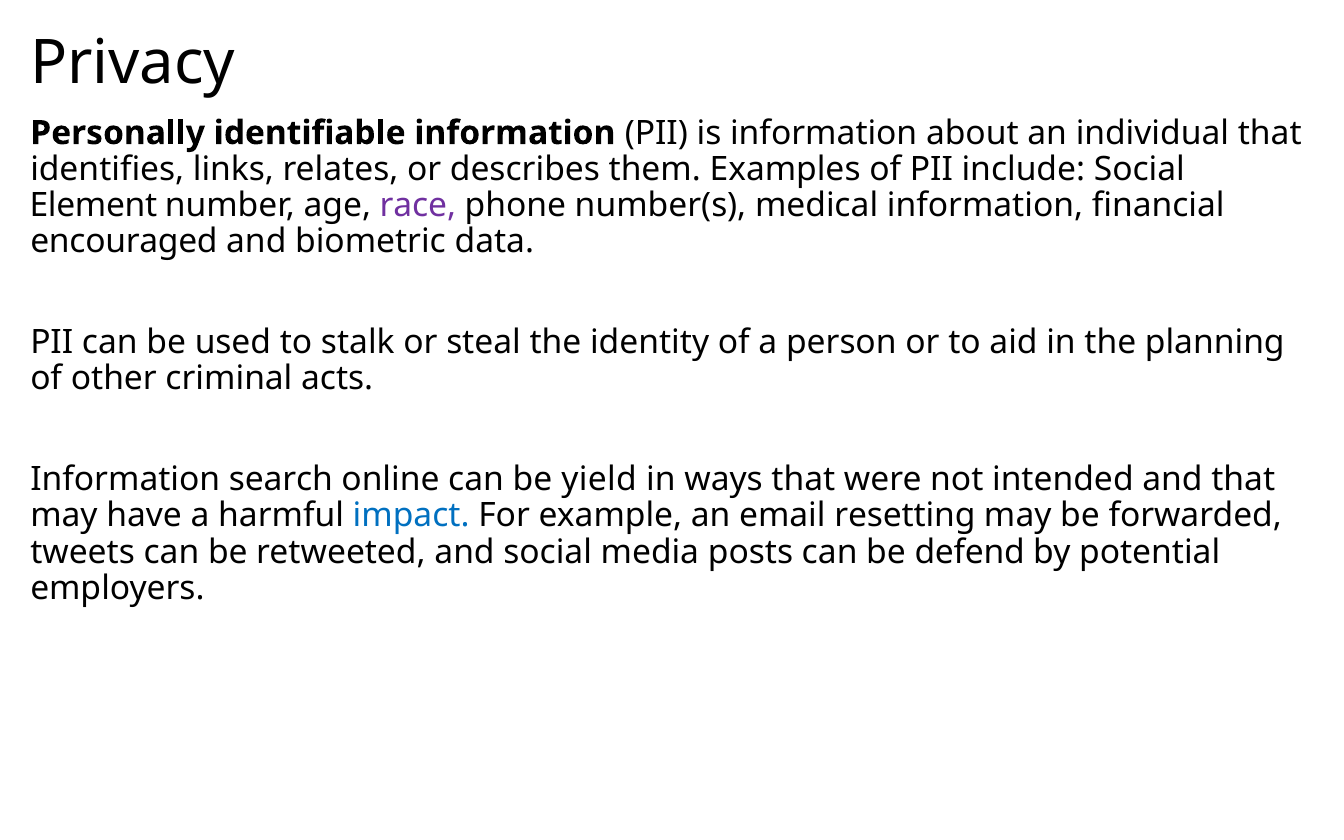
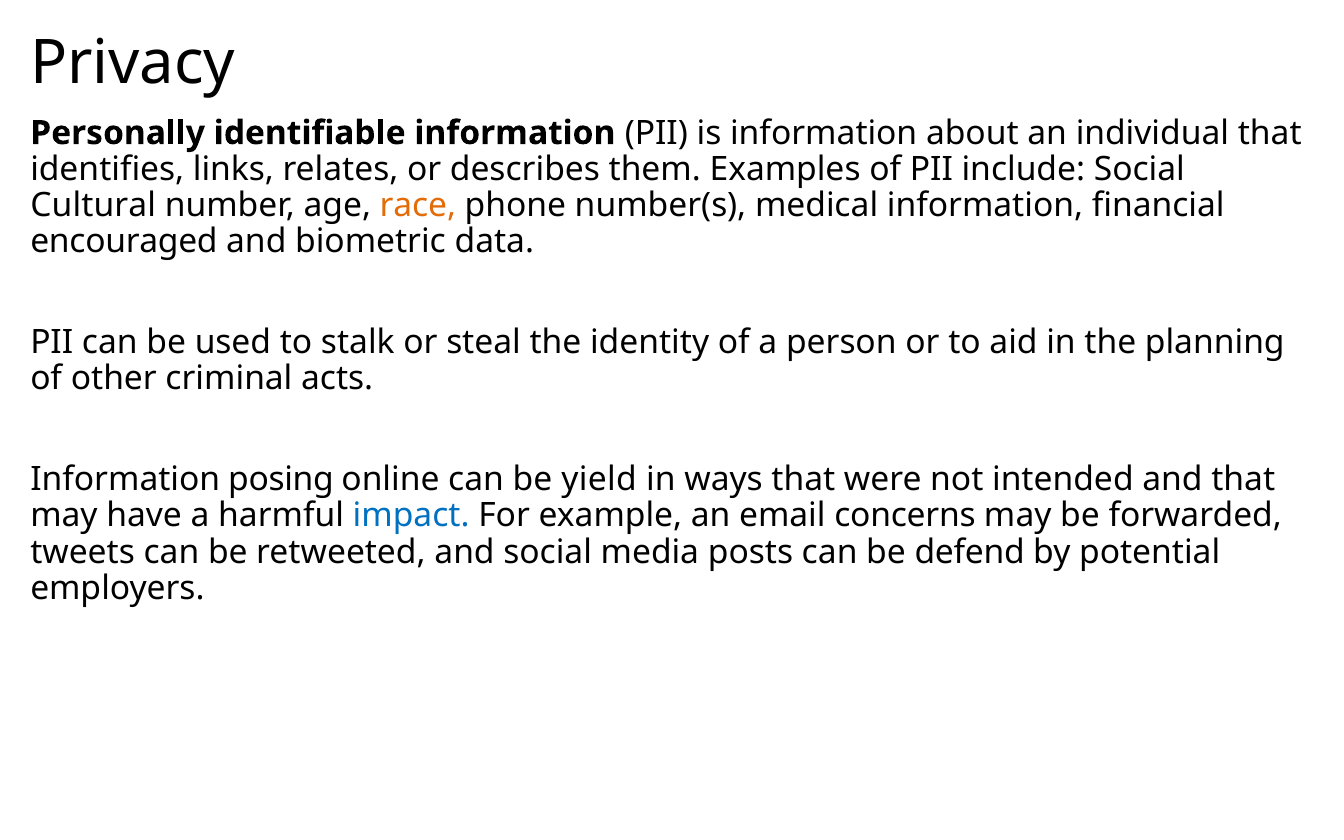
Element: Element -> Cultural
race colour: purple -> orange
search: search -> posing
resetting: resetting -> concerns
